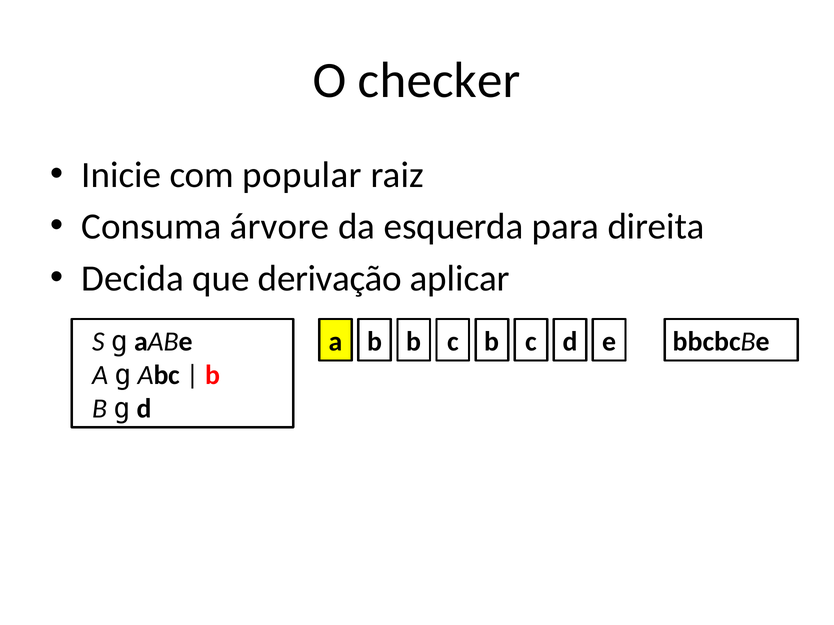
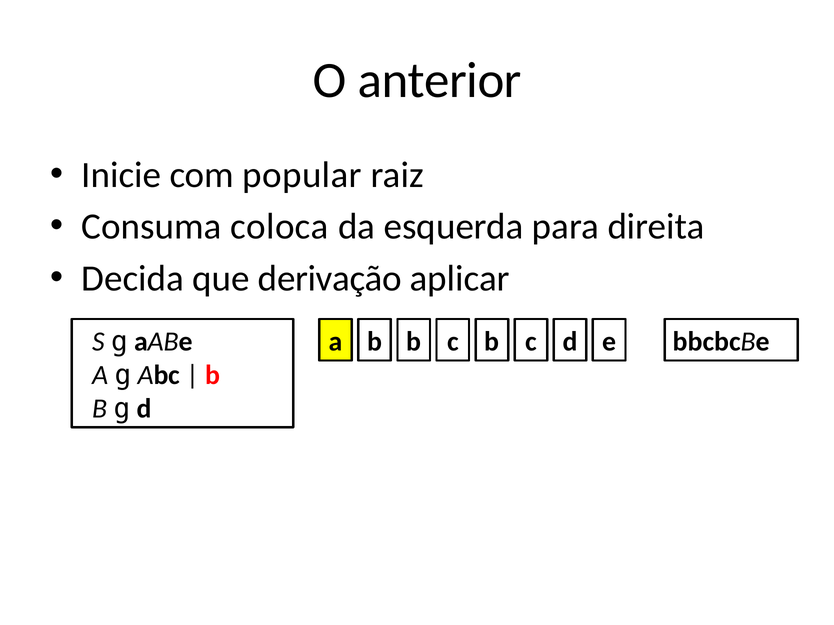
checker: checker -> anterior
árvore: árvore -> coloca
